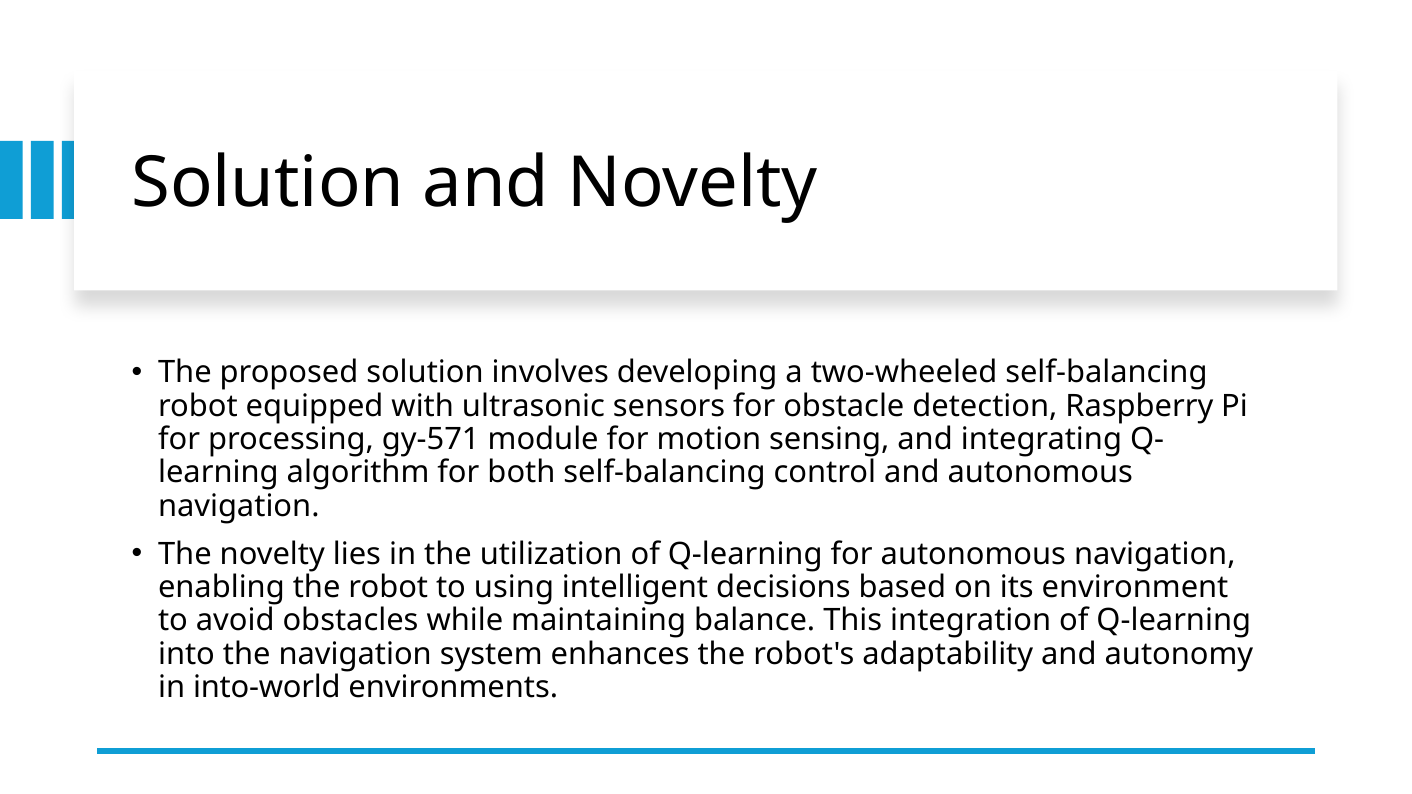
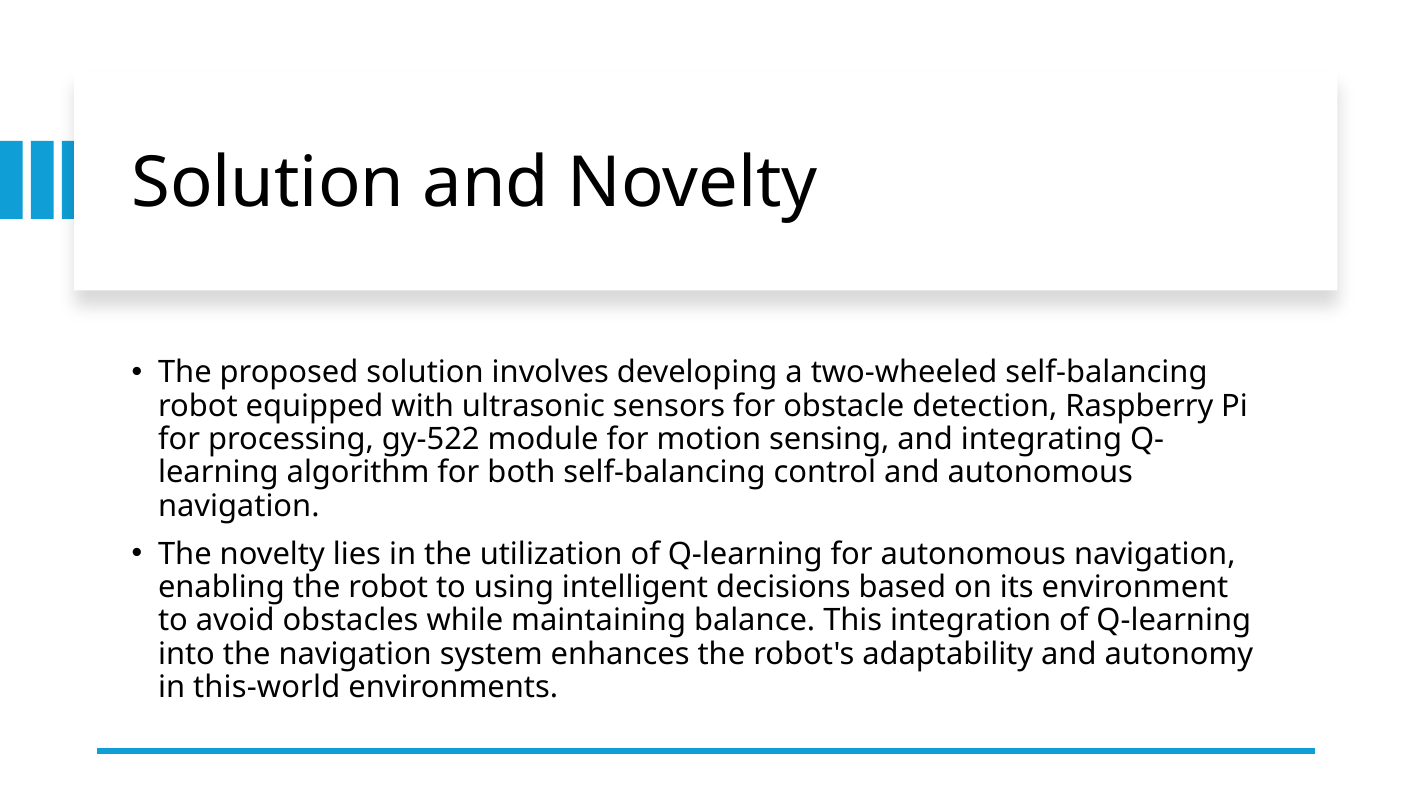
gy-571: gy-571 -> gy-522
into-world: into-world -> this-world
